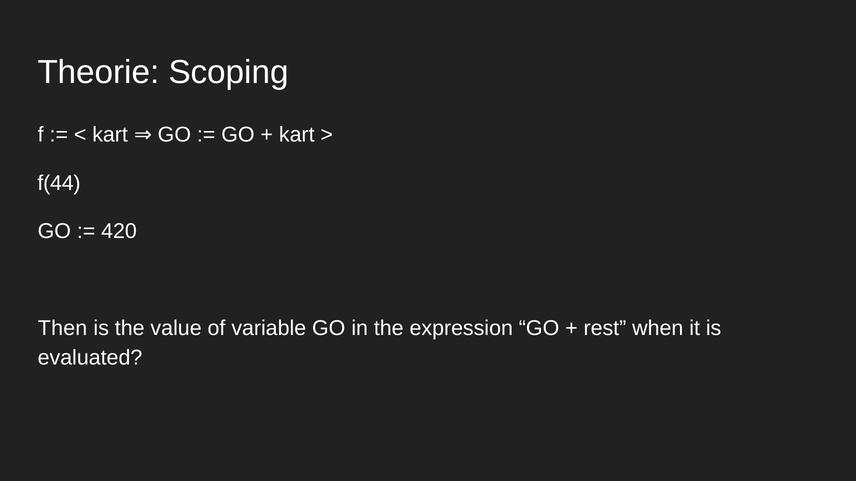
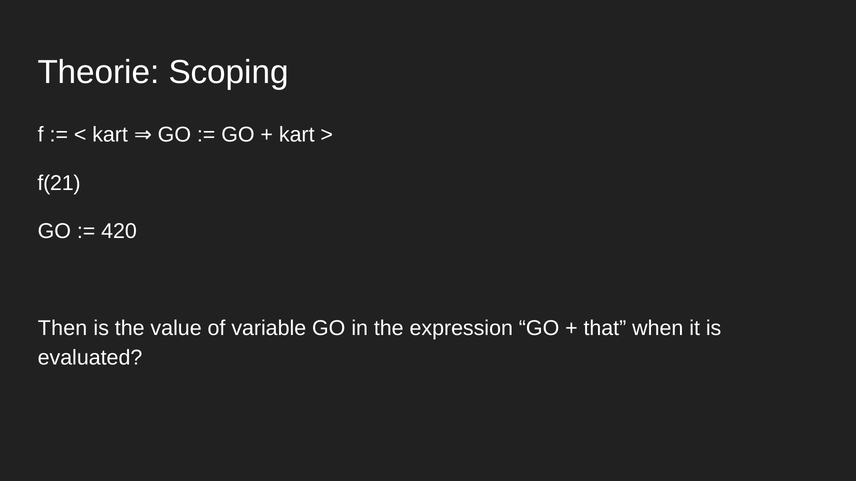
f(44: f(44 -> f(21
rest: rest -> that
